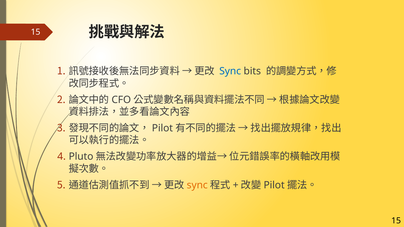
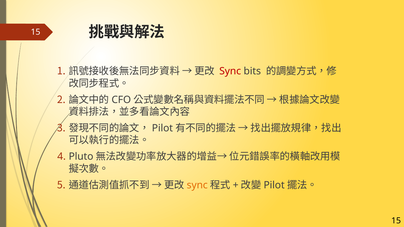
Sync at (230, 71) colour: blue -> red
